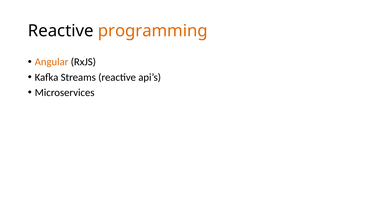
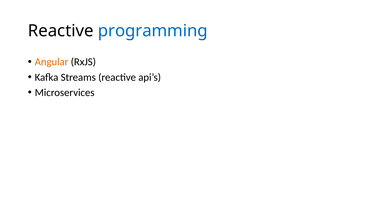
programming colour: orange -> blue
